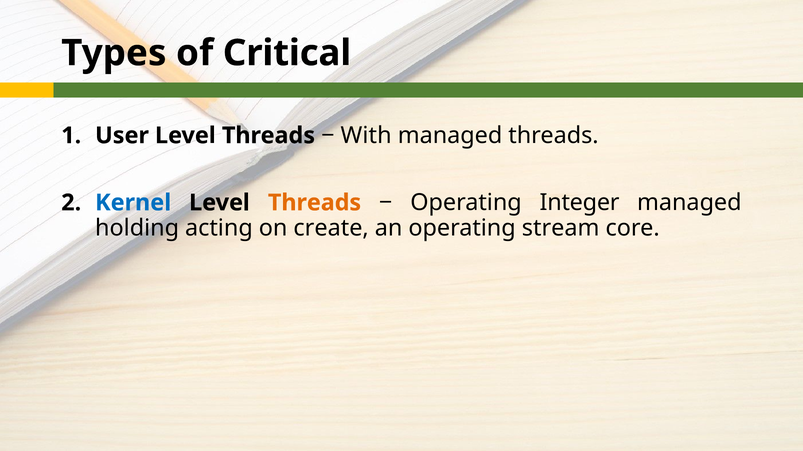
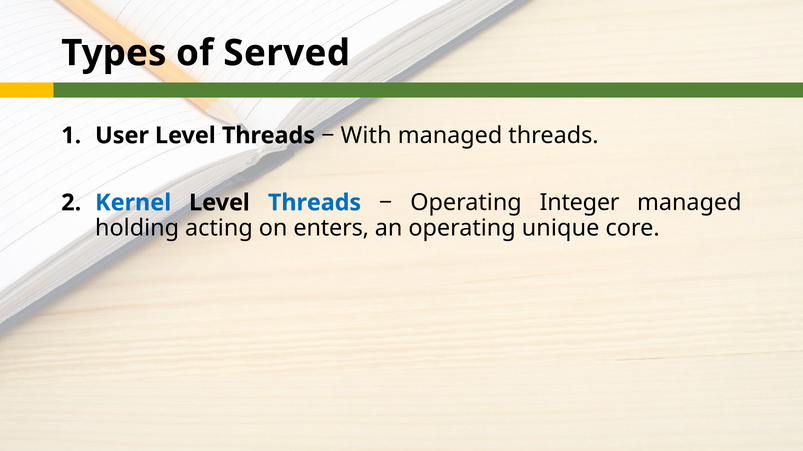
Critical: Critical -> Served
Threads at (315, 203) colour: orange -> blue
create: create -> enters
stream: stream -> unique
